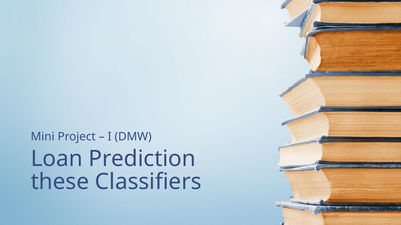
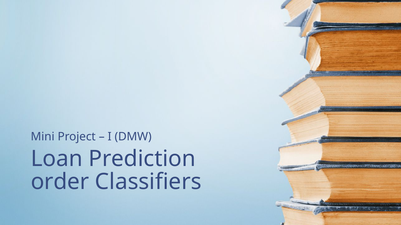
these: these -> order
